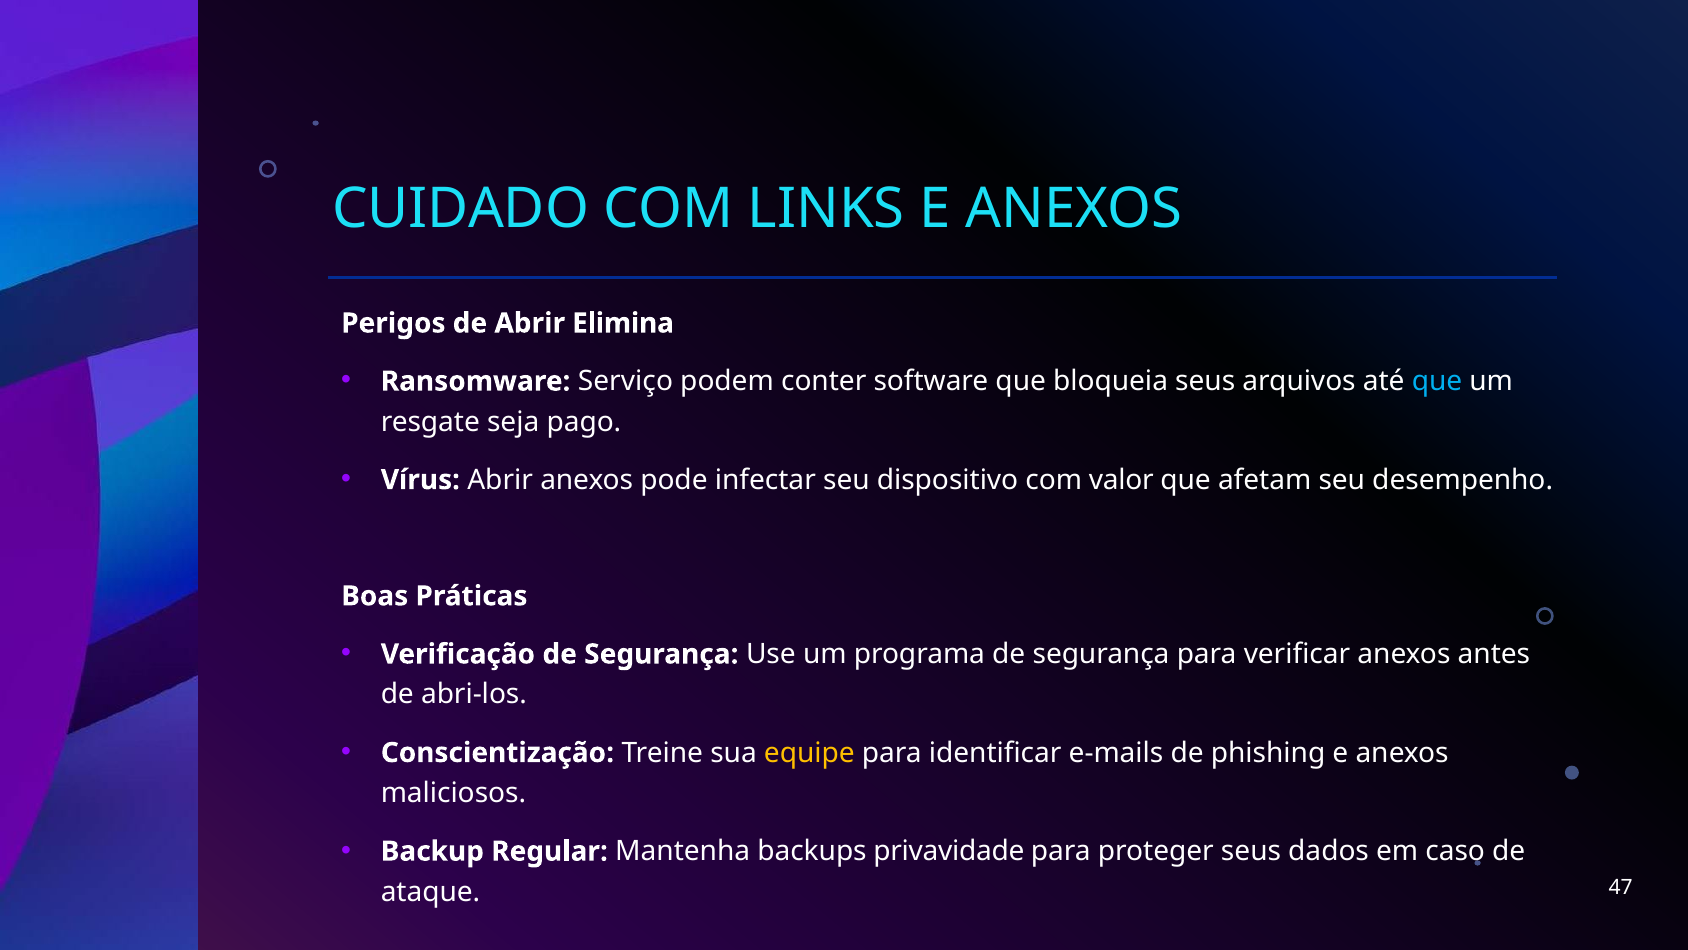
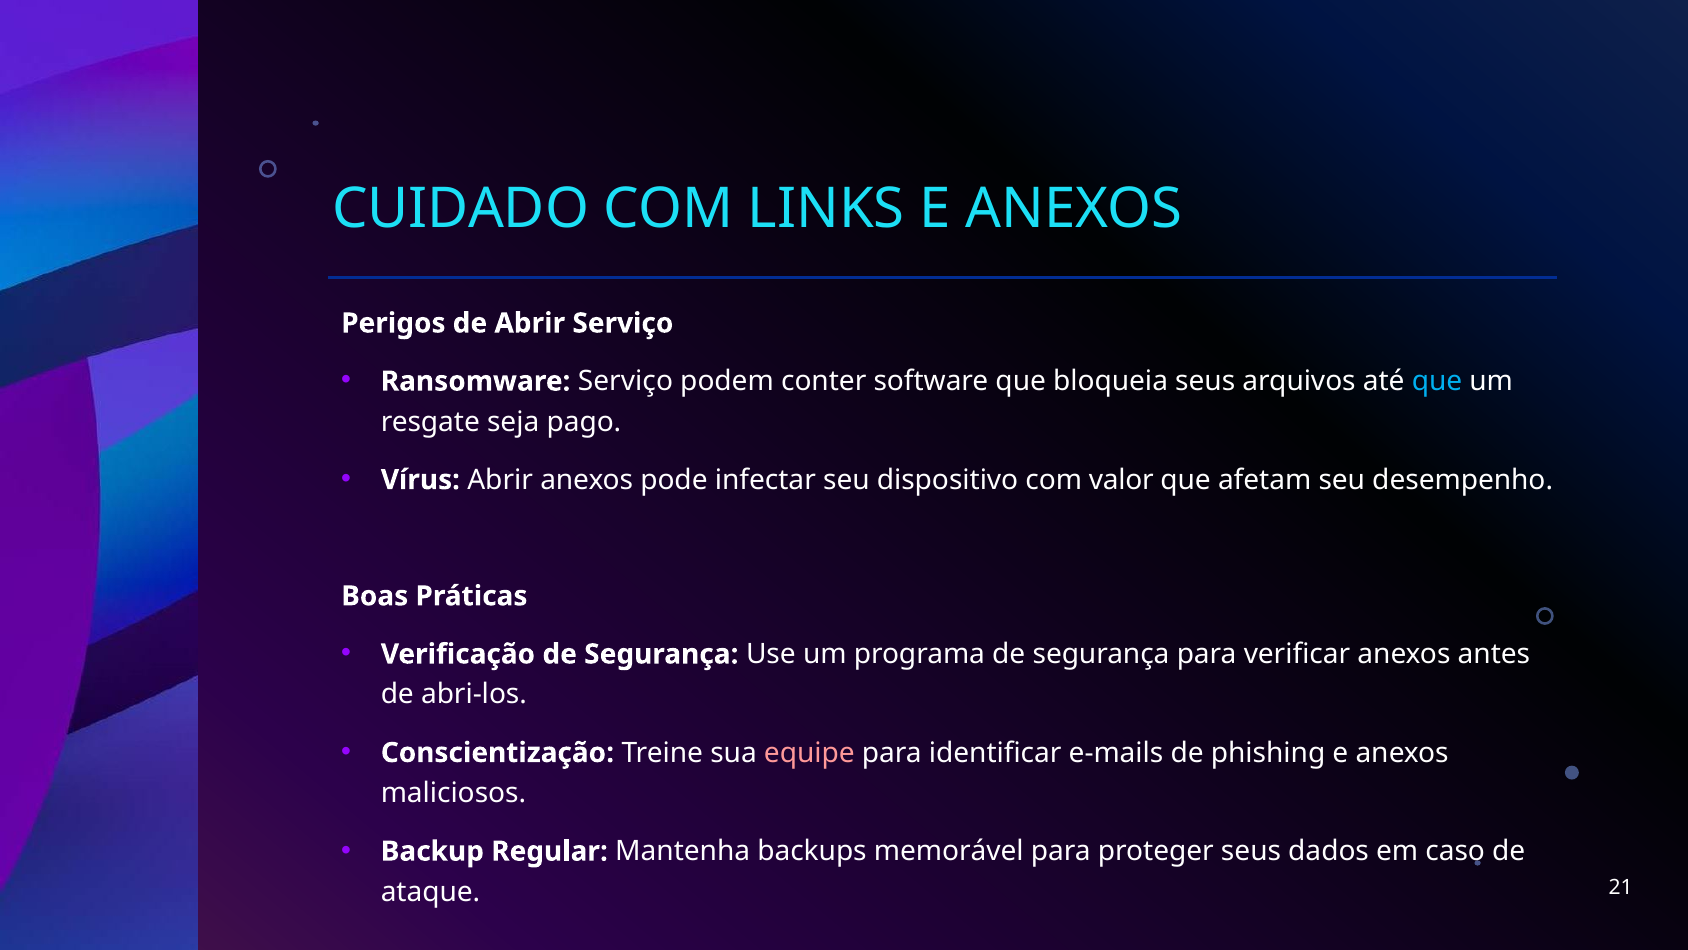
Abrir Elimina: Elimina -> Serviço
equipe colour: yellow -> pink
privavidade: privavidade -> memorável
47: 47 -> 21
